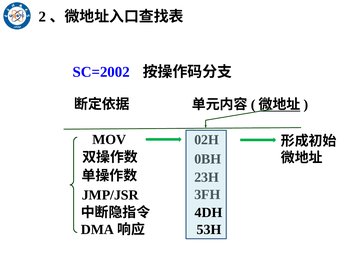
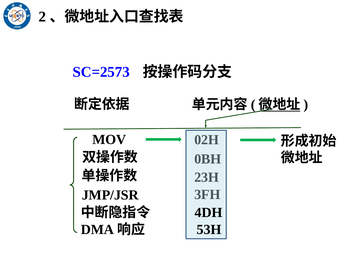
SC=2002: SC=2002 -> SC=2573
